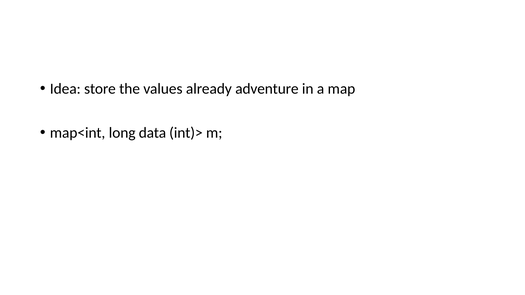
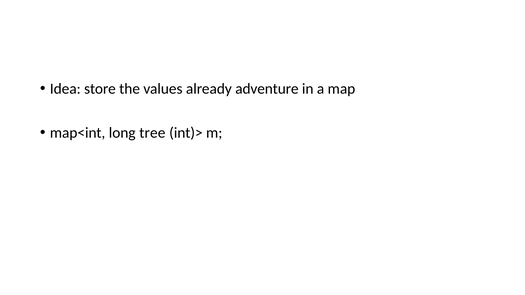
data: data -> tree
